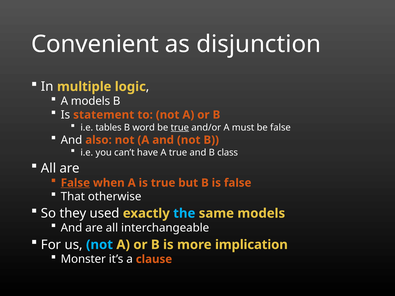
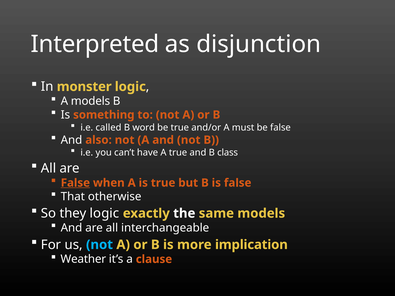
Convenient: Convenient -> Interpreted
multiple: multiple -> monster
statement: statement -> something
tables: tables -> called
true at (180, 128) underline: present -> none
they used: used -> logic
the colour: light blue -> white
Monster: Monster -> Weather
